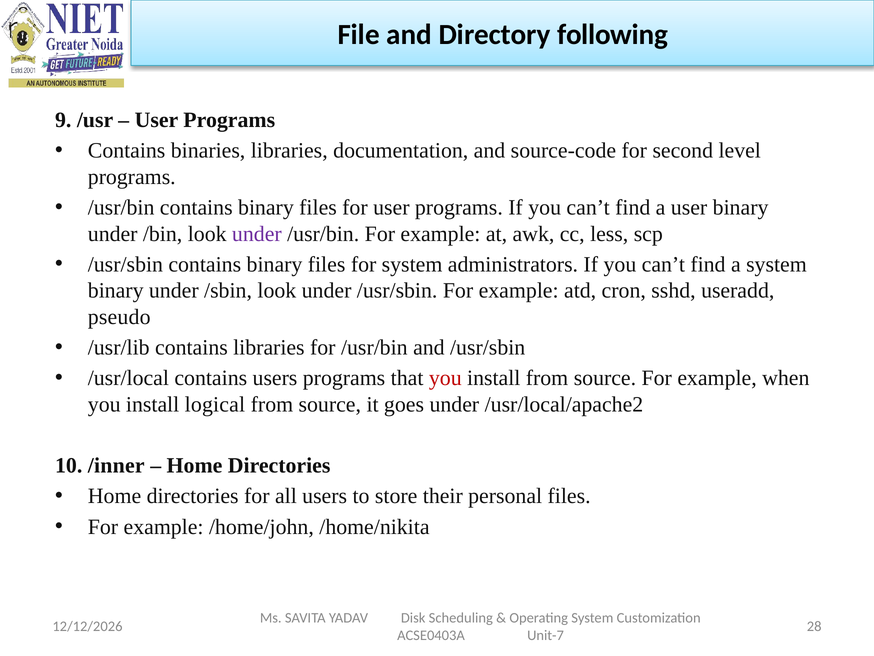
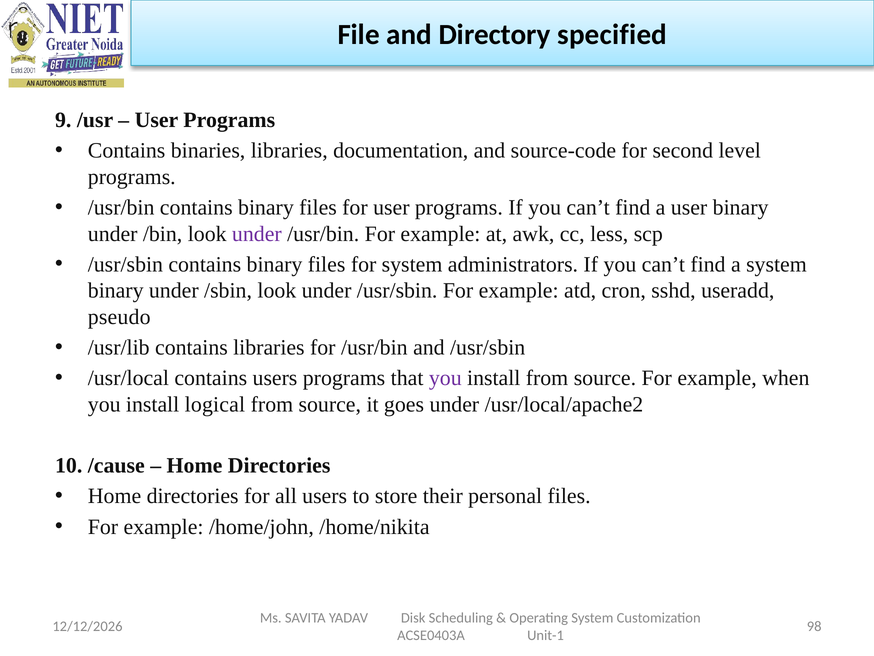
following: following -> specified
you at (445, 378) colour: red -> purple
/inner: /inner -> /cause
28: 28 -> 98
Unit-7: Unit-7 -> Unit-1
